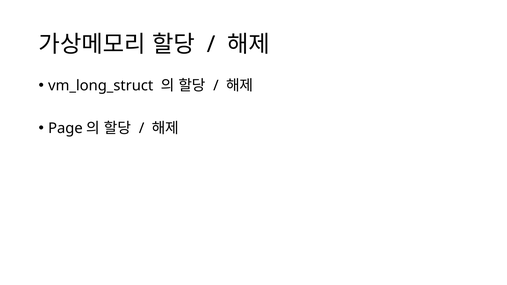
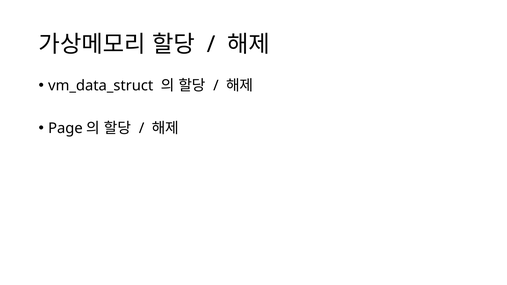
vm_long_struct: vm_long_struct -> vm_data_struct
